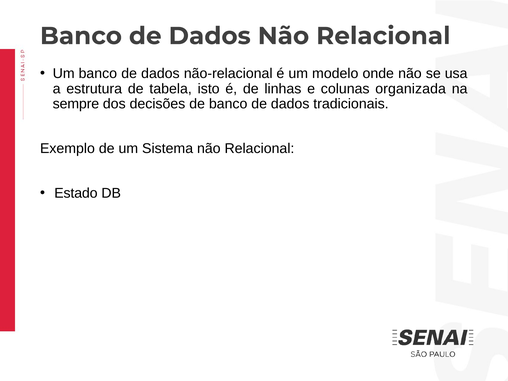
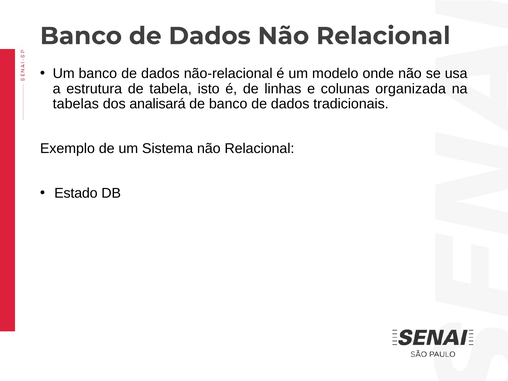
sempre: sempre -> tabelas
decisões: decisões -> analisará
